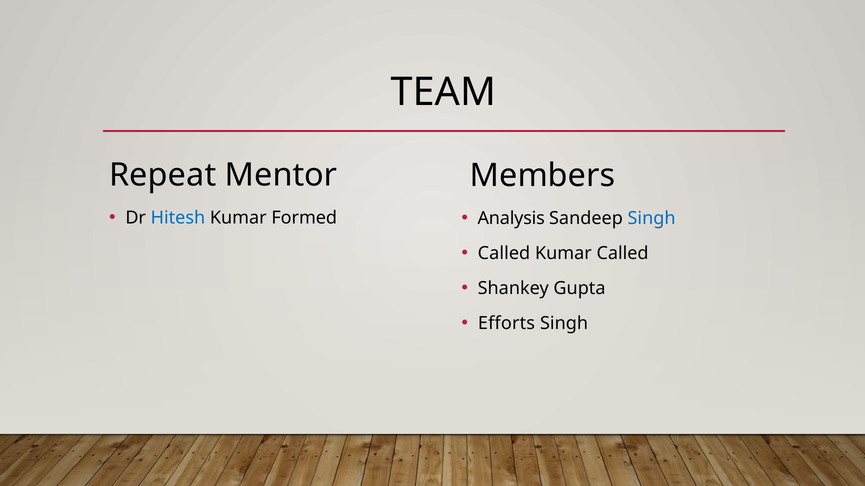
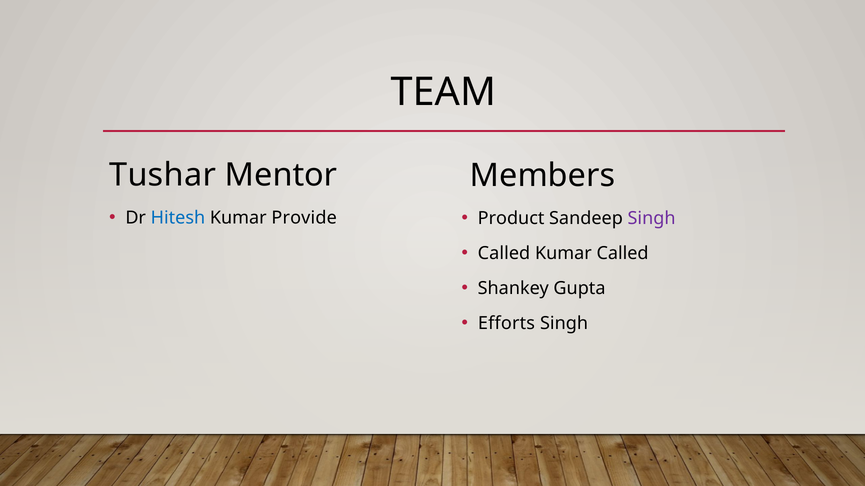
Repeat: Repeat -> Tushar
Formed: Formed -> Provide
Analysis: Analysis -> Product
Singh at (652, 219) colour: blue -> purple
